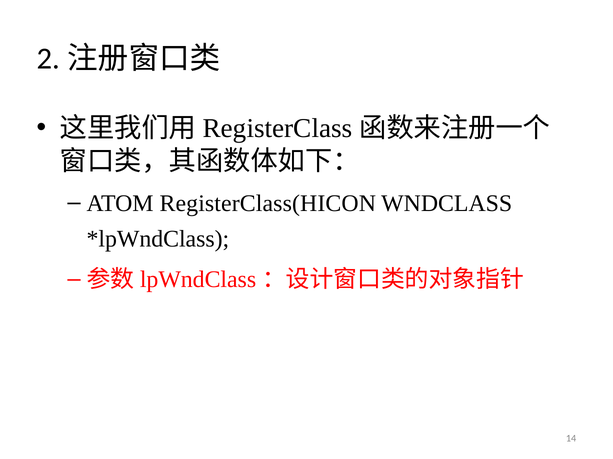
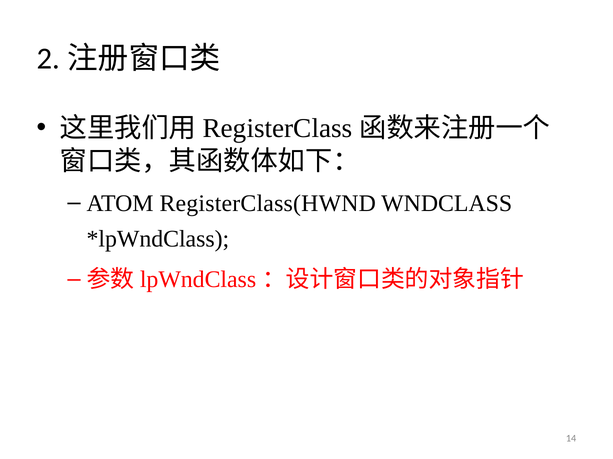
RegisterClass(HICON: RegisterClass(HICON -> RegisterClass(HWND
